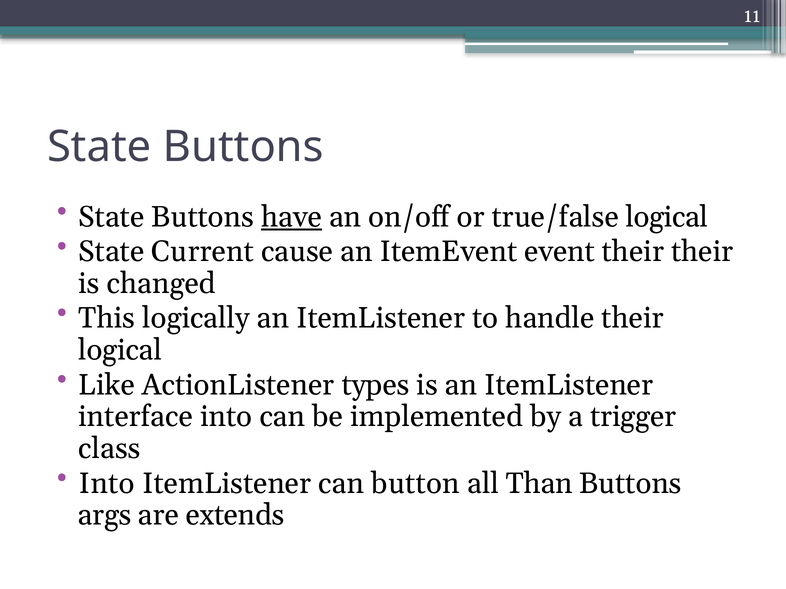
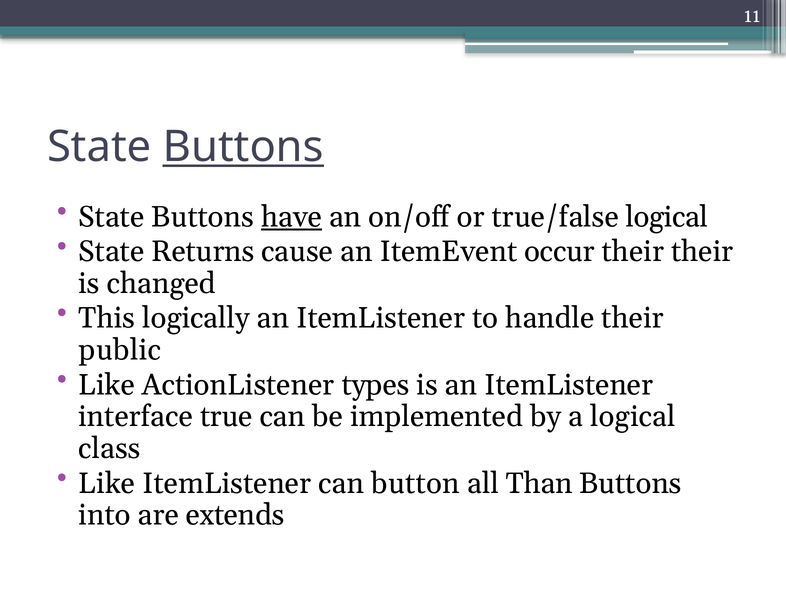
Buttons at (243, 147) underline: none -> present
Current: Current -> Returns
event: event -> occur
logical at (120, 350): logical -> public
interface into: into -> true
a trigger: trigger -> logical
Into at (107, 484): Into -> Like
args: args -> into
